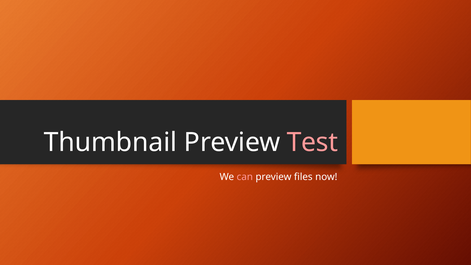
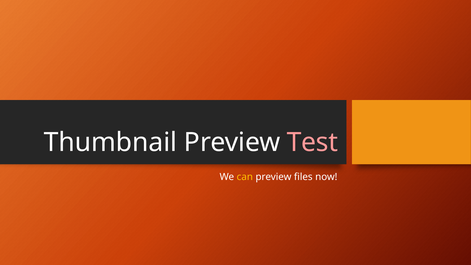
can colour: pink -> yellow
